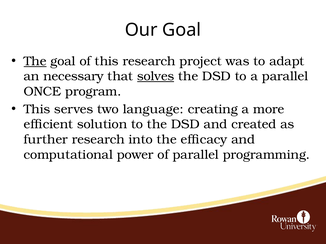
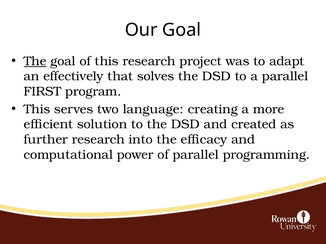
necessary: necessary -> effectively
solves underline: present -> none
ONCE: ONCE -> FIRST
